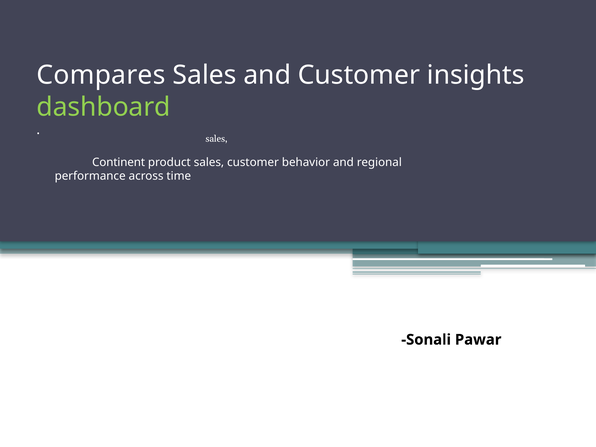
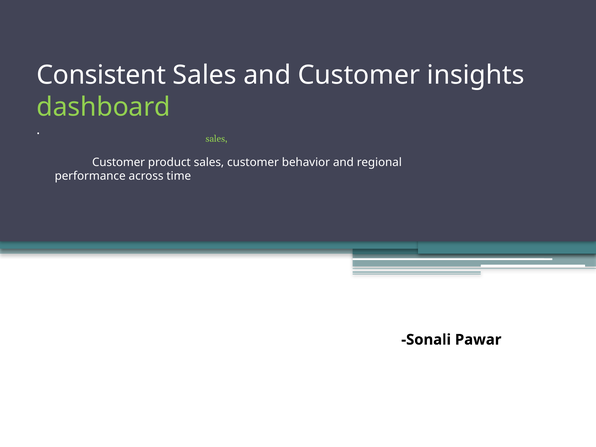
Compares: Compares -> Consistent
sales at (216, 139) colour: white -> light green
behavior Continent: Continent -> Customer
